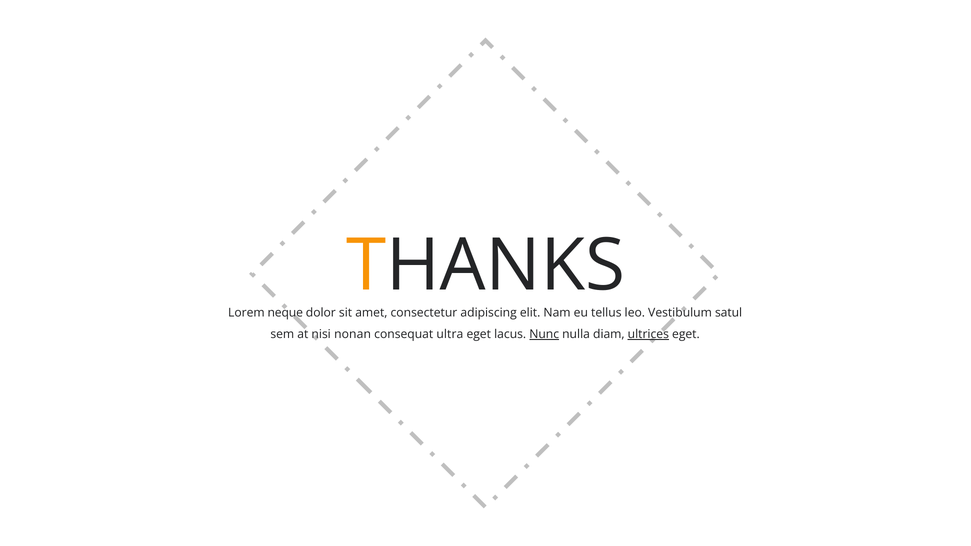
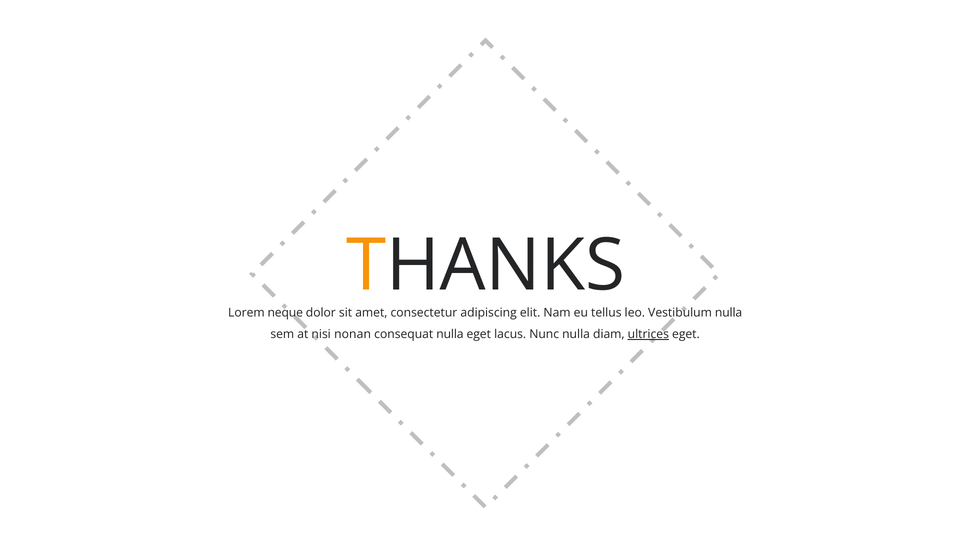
Vestibulum satul: satul -> nulla
consequat ultra: ultra -> nulla
Nunc underline: present -> none
